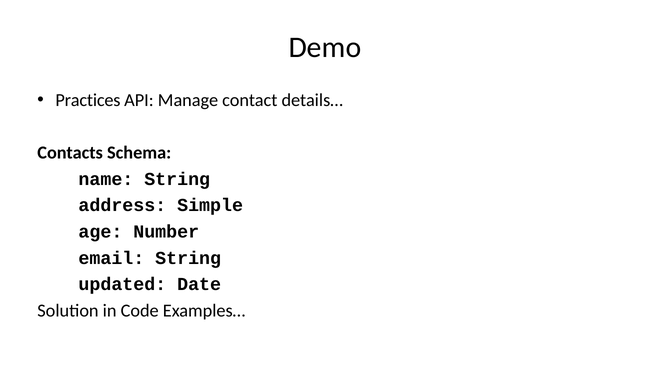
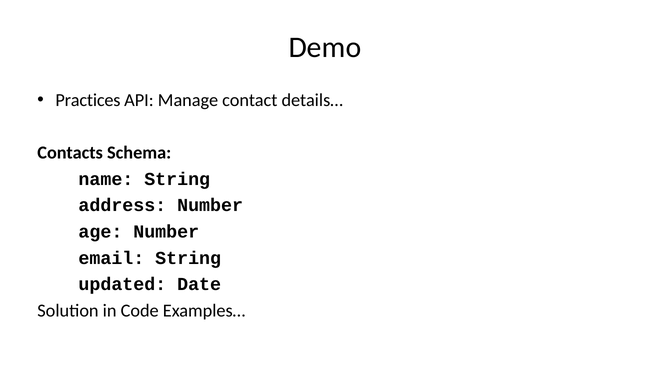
address Simple: Simple -> Number
